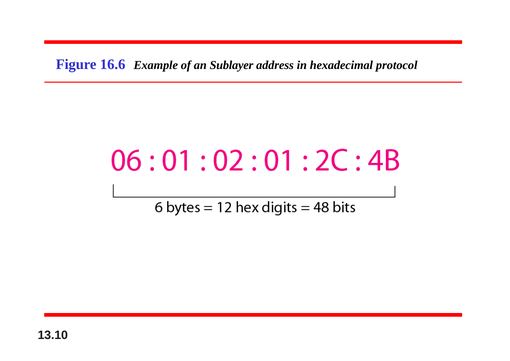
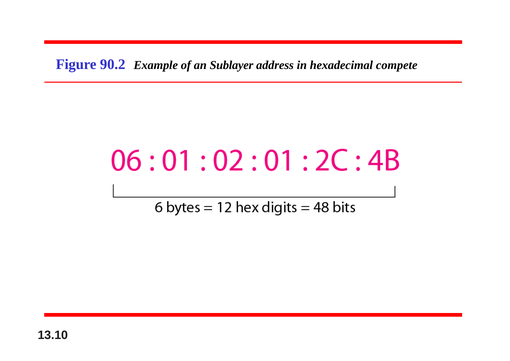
16.6: 16.6 -> 90.2
protocol: protocol -> compete
